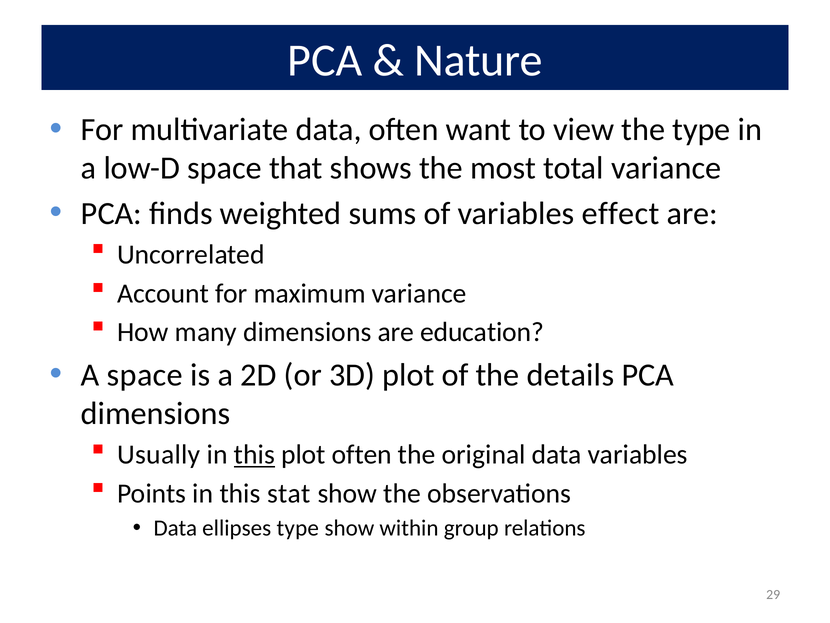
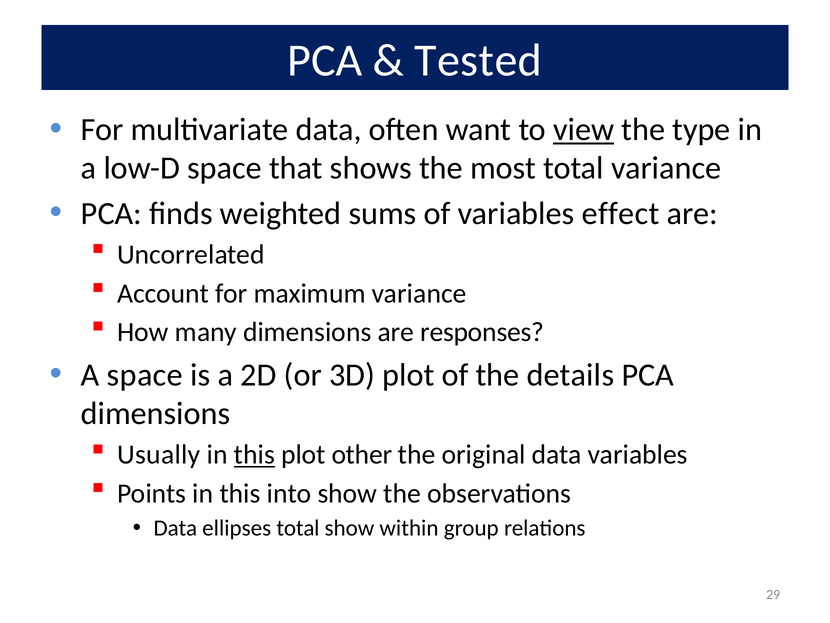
Nature: Nature -> Tested
view underline: none -> present
education: education -> responses
plot often: often -> other
stat: stat -> into
ellipses type: type -> total
